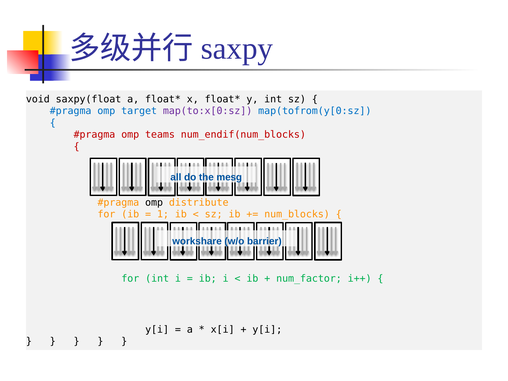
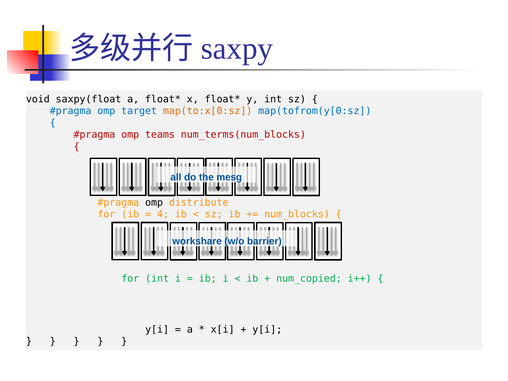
map(to:x[0:sz colour: purple -> orange
num_endif(num_blocks: num_endif(num_blocks -> num_terms(num_blocks
1: 1 -> 4
num_factor: num_factor -> num_copied
